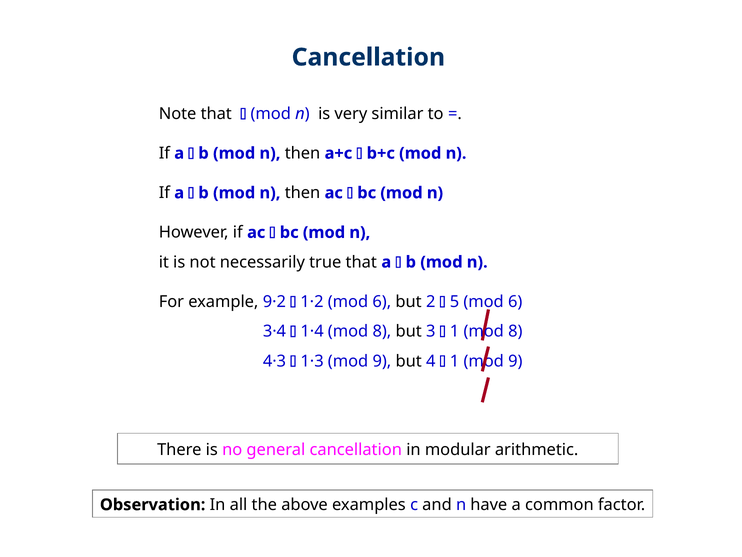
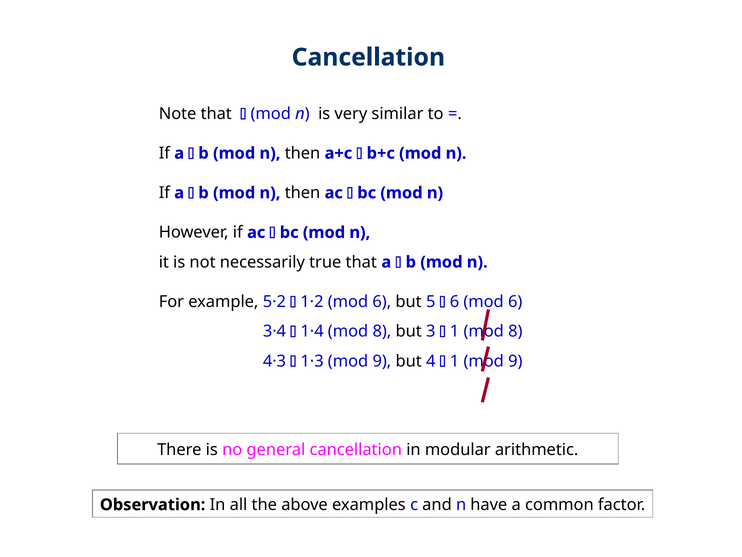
9·2: 9·2 -> 5·2
2: 2 -> 5
5 at (454, 301): 5 -> 6
